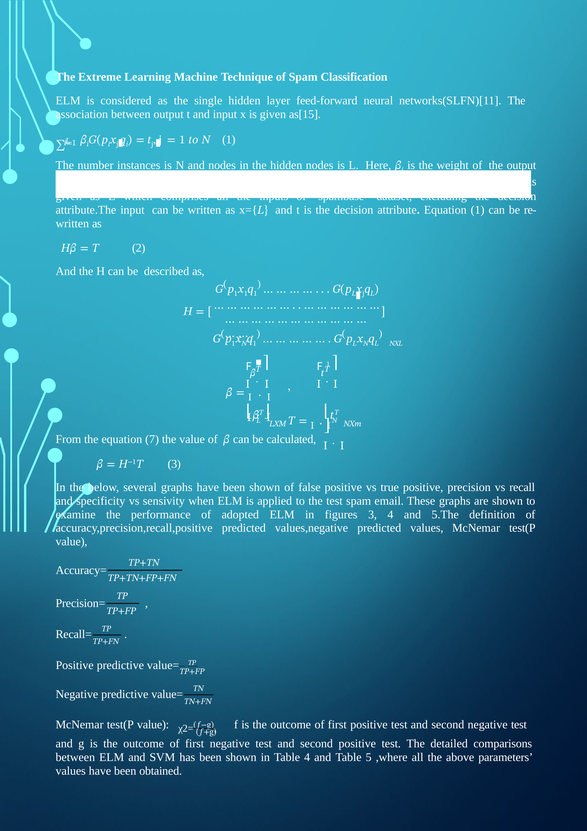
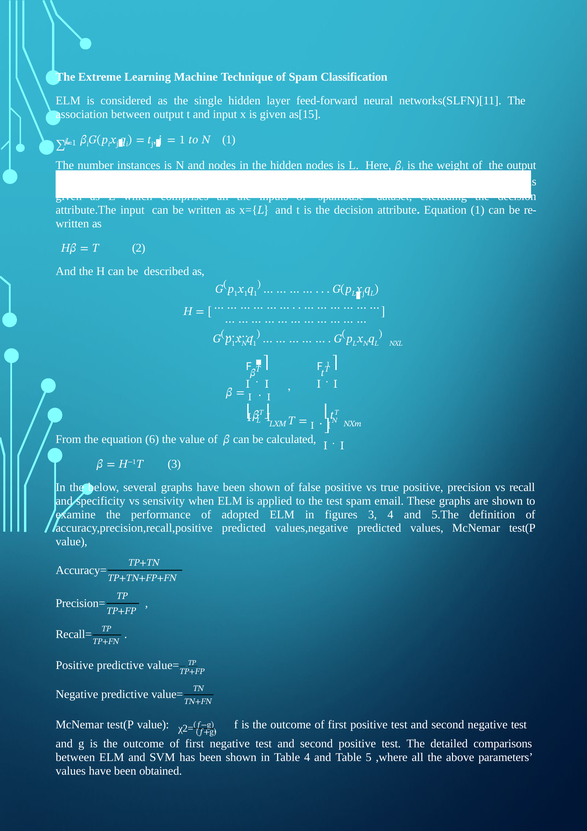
7: 7 -> 6
